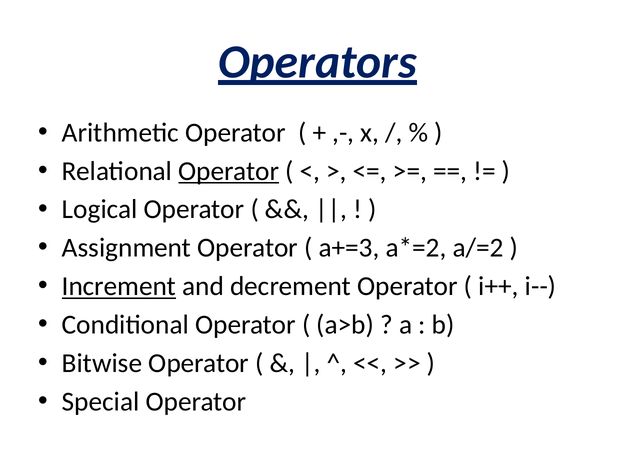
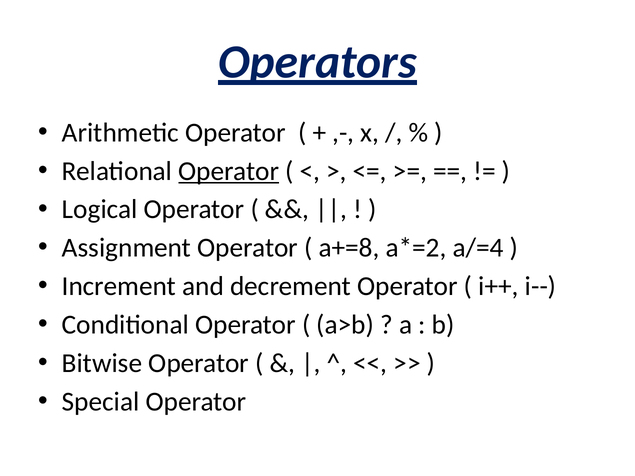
a+=3: a+=3 -> a+=8
a/=2: a/=2 -> a/=4
Increment underline: present -> none
